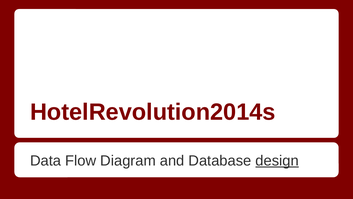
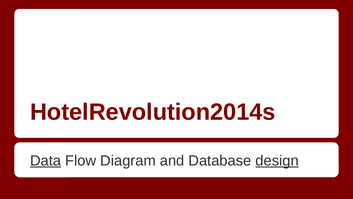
Data underline: none -> present
